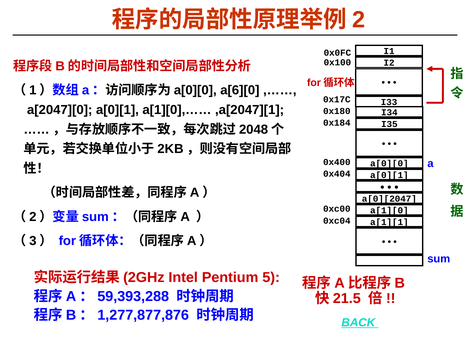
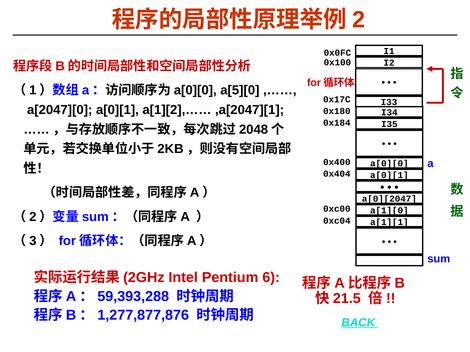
a[6][0: a[6][0 -> a[5][0
a[1][0],……: a[1][0],…… -> a[1][2],……
5: 5 -> 6
